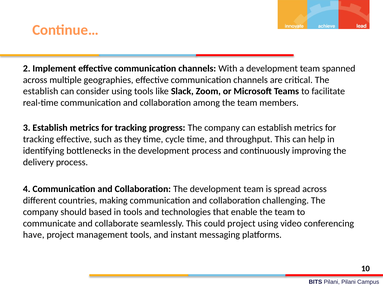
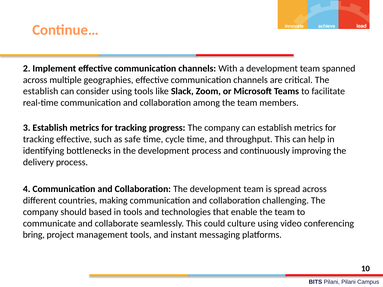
they: they -> safe
could project: project -> culture
have: have -> bring
